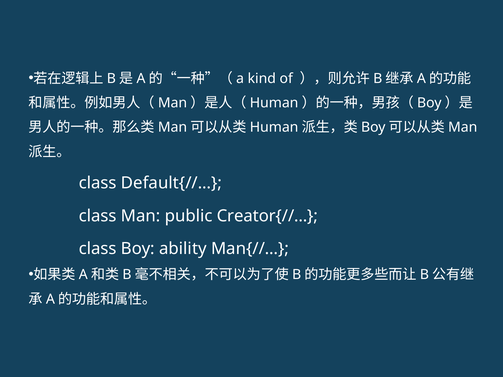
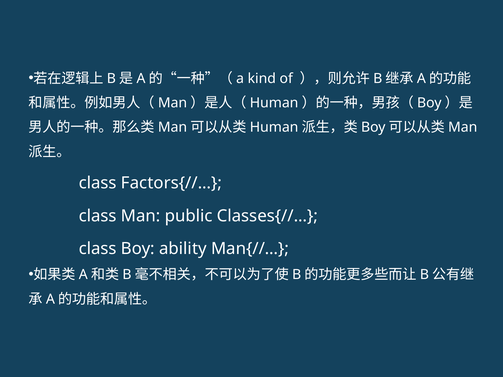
Default{//…: Default{//… -> Factors{//…
Creator{//…: Creator{//… -> Classes{//…
